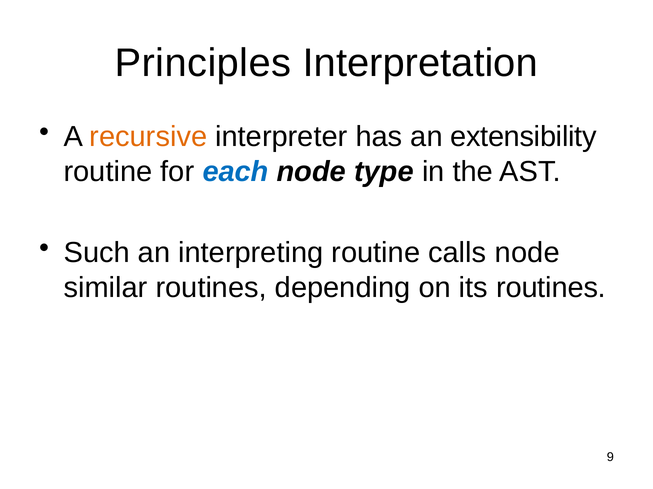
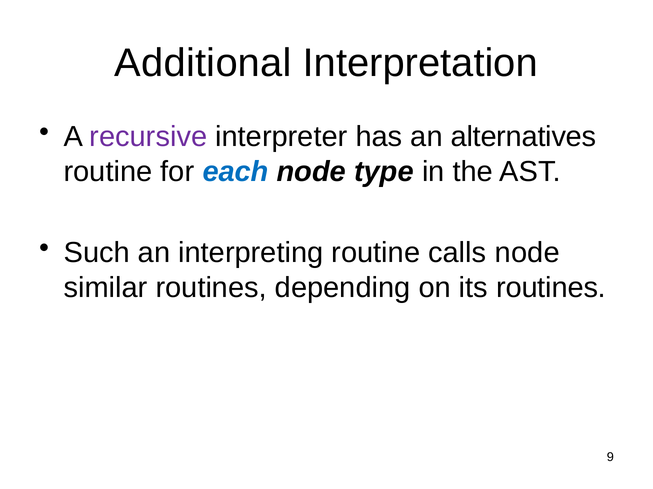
Principles: Principles -> Additional
recursive colour: orange -> purple
extensibility: extensibility -> alternatives
